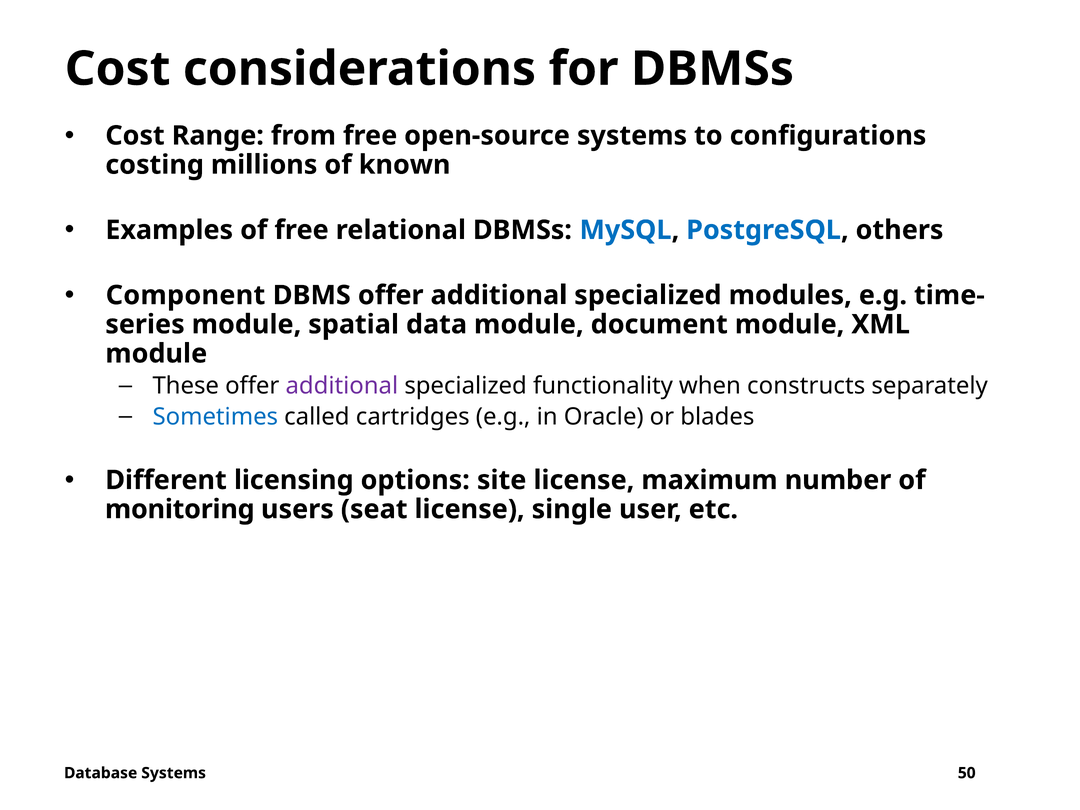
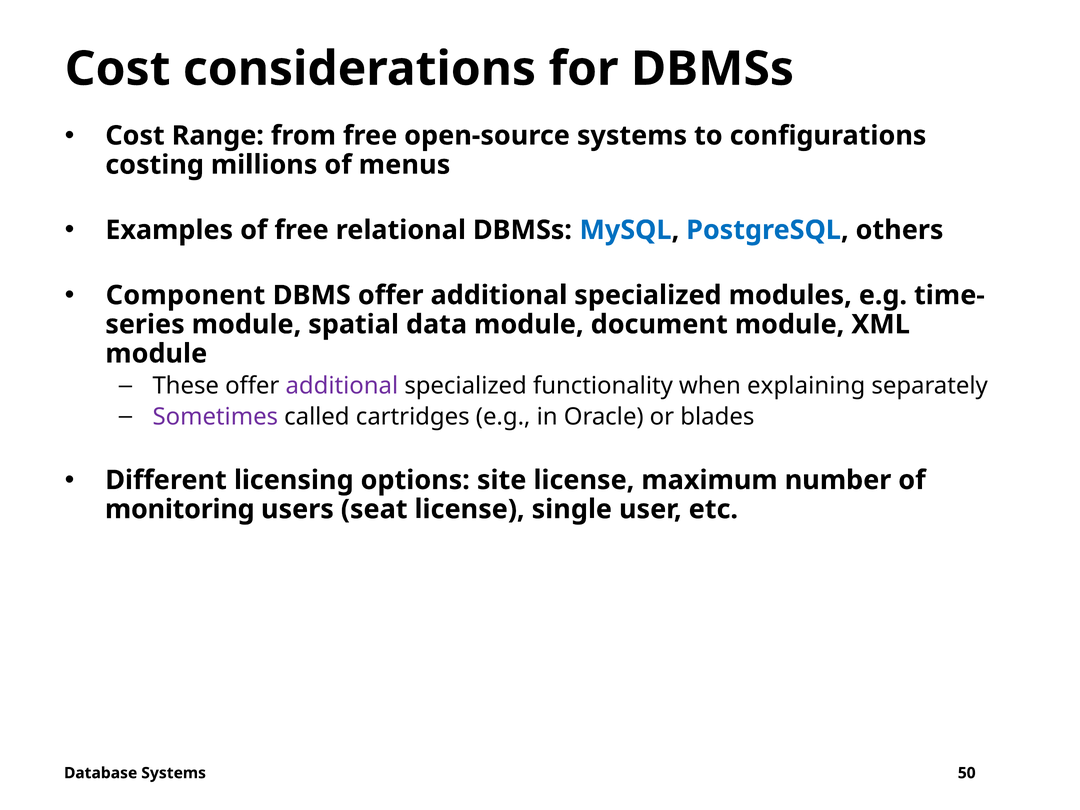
known: known -> menus
constructs: constructs -> explaining
Sometimes colour: blue -> purple
